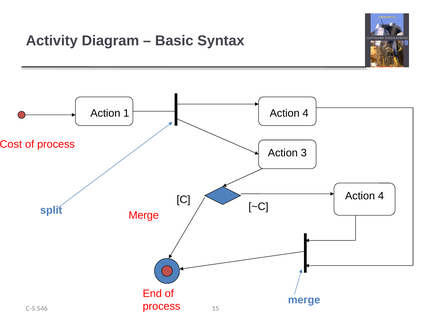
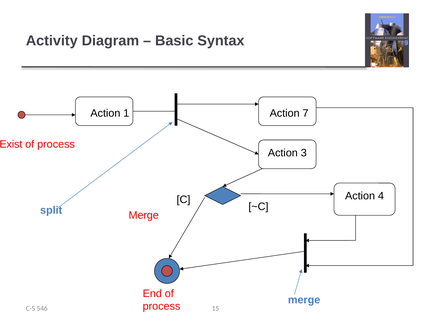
1 Action 4: 4 -> 7
Cost: Cost -> Exist
